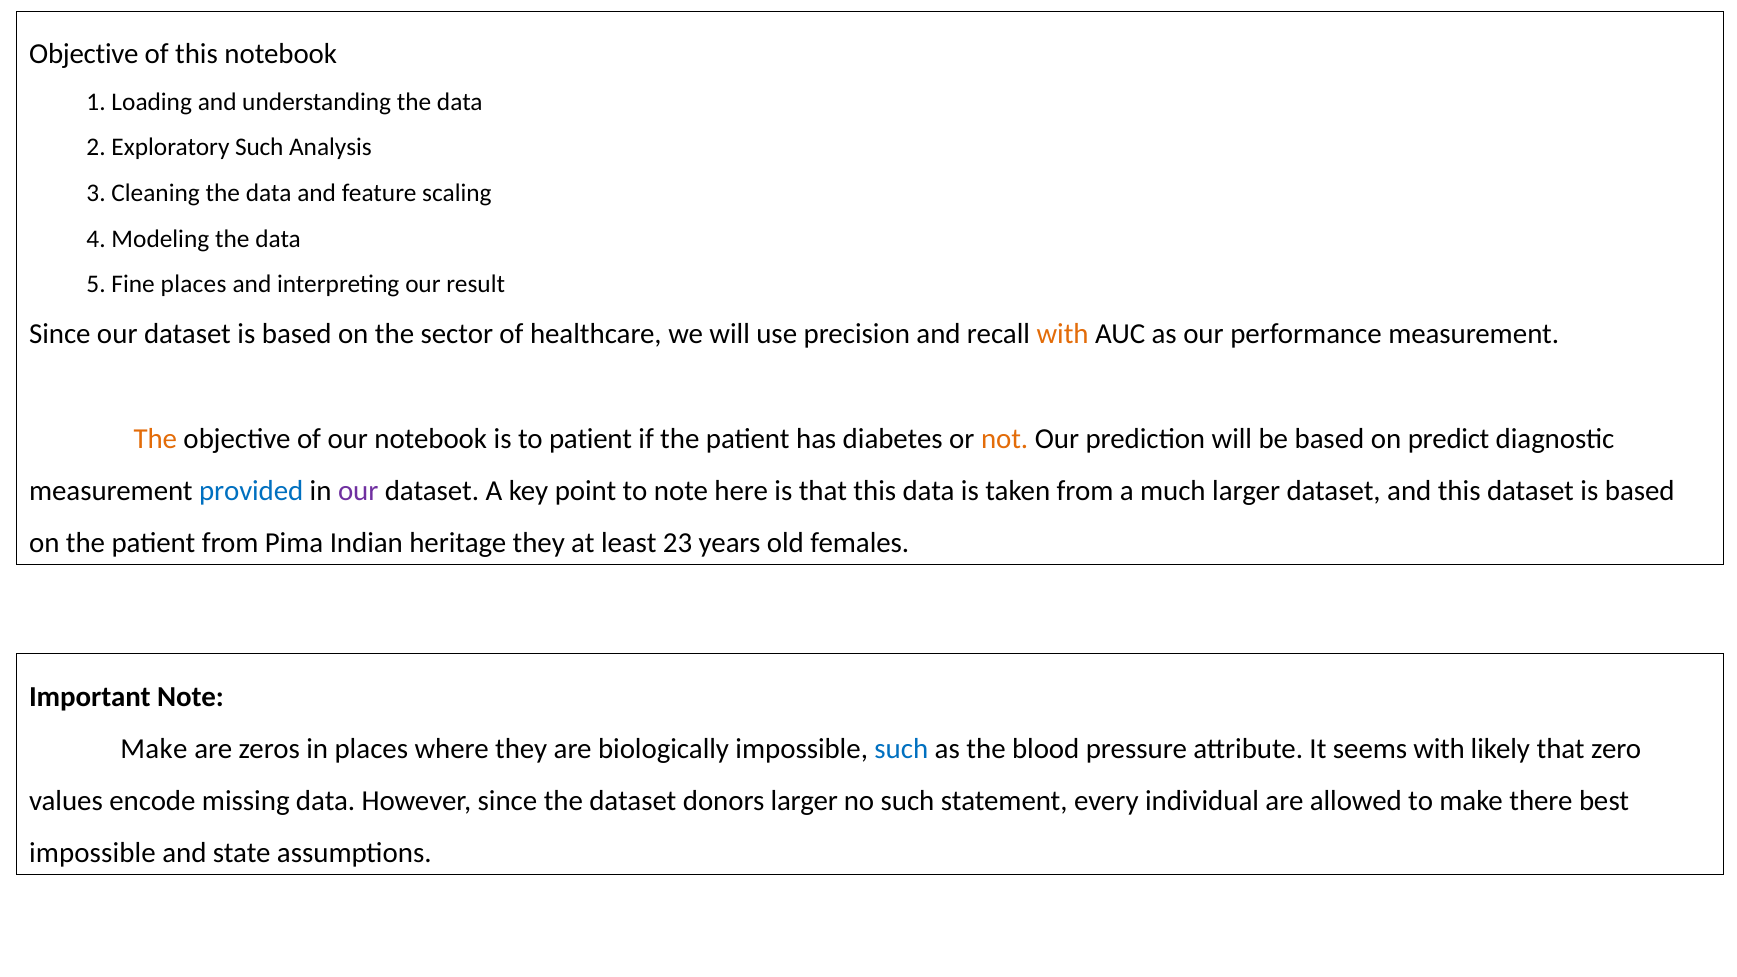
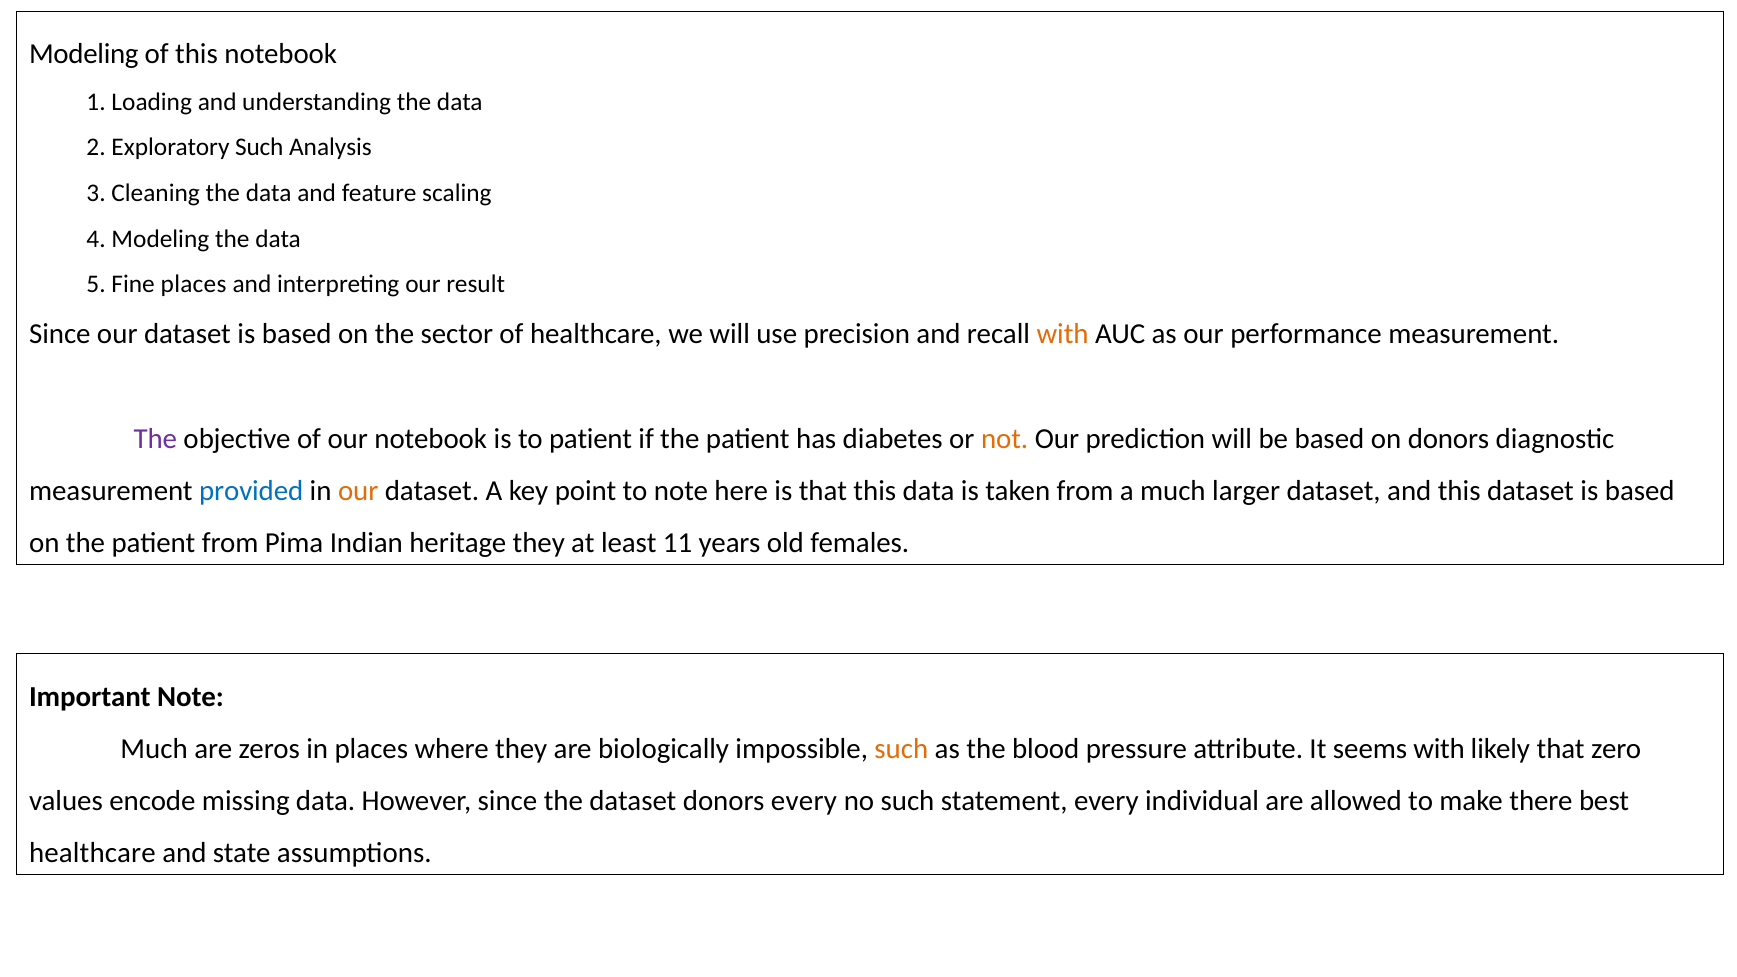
Objective at (84, 54): Objective -> Modeling
The at (155, 439) colour: orange -> purple
on predict: predict -> donors
our at (358, 491) colour: purple -> orange
23: 23 -> 11
Make at (154, 749): Make -> Much
such at (901, 749) colour: blue -> orange
donors larger: larger -> every
impossible at (92, 853): impossible -> healthcare
